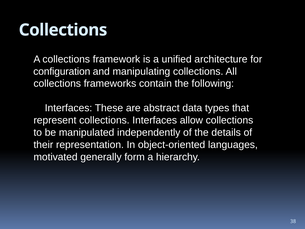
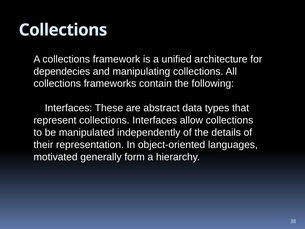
configuration: configuration -> dependecies
